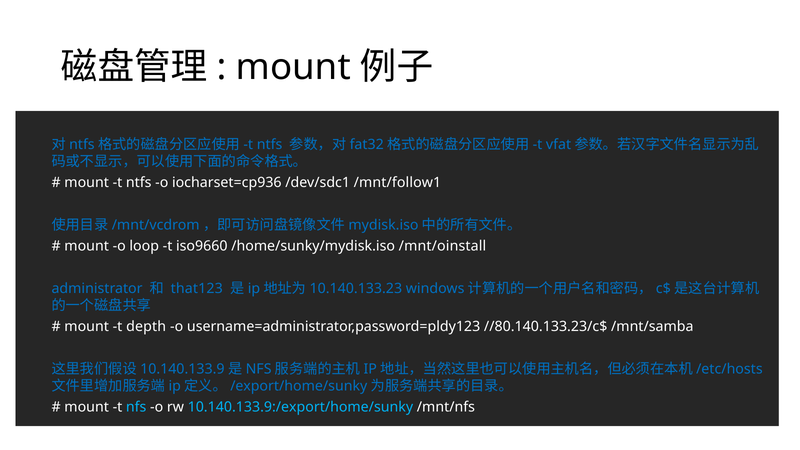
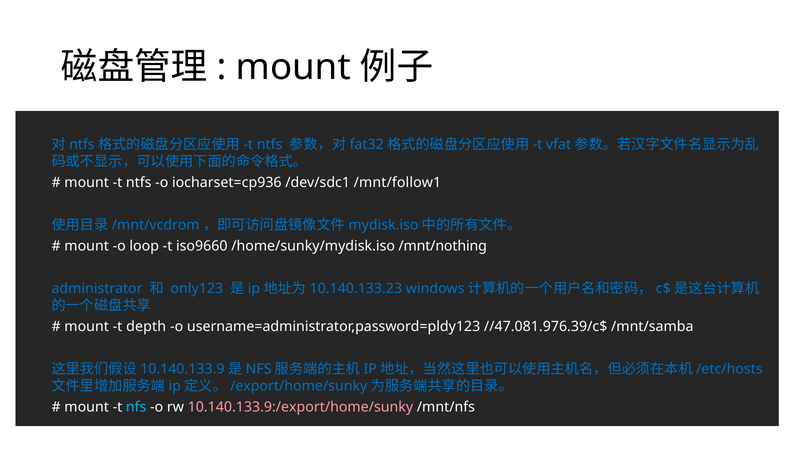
/mnt/oinstall: /mnt/oinstall -> /mnt/nothing
that123: that123 -> only123
//80.140.133.23/c$: //80.140.133.23/c$ -> //47.081.976.39/c$
10.140.133.9:/export/home/sunky colour: light blue -> pink
